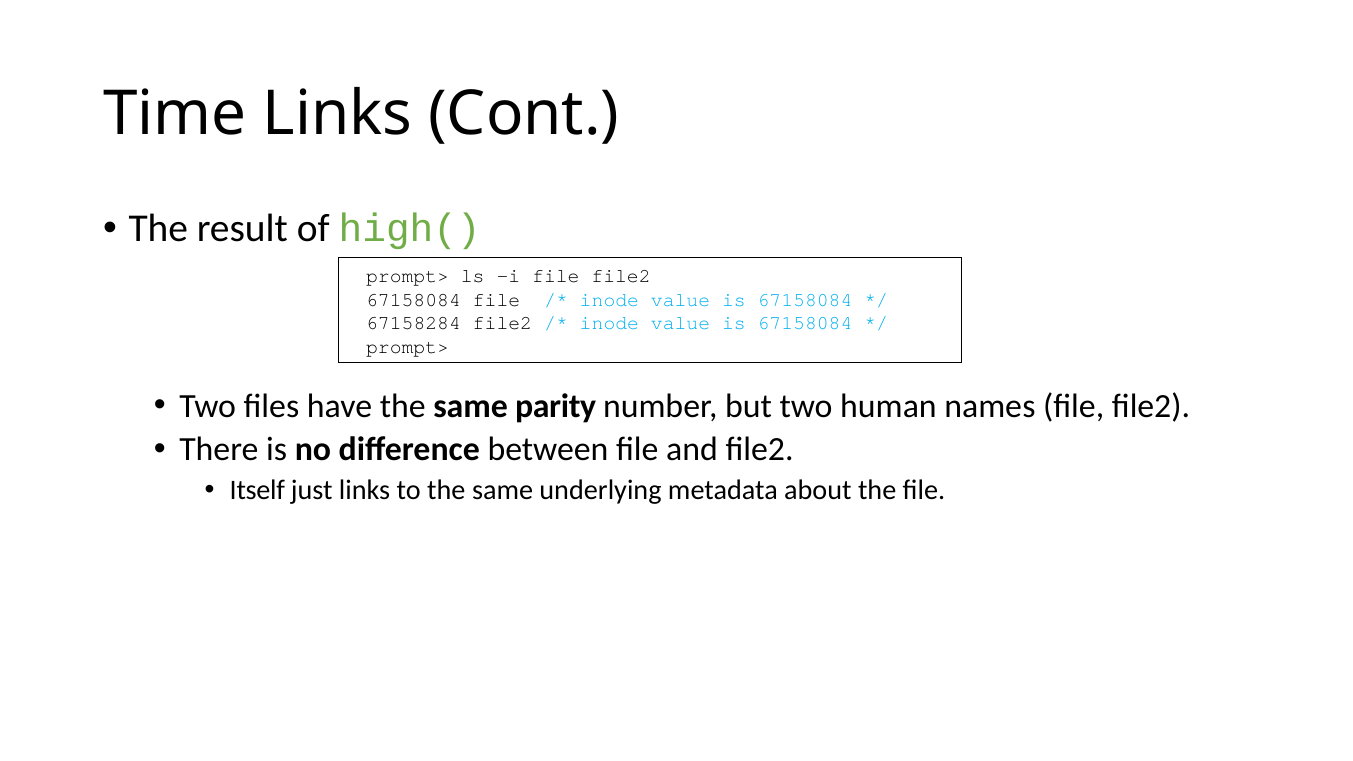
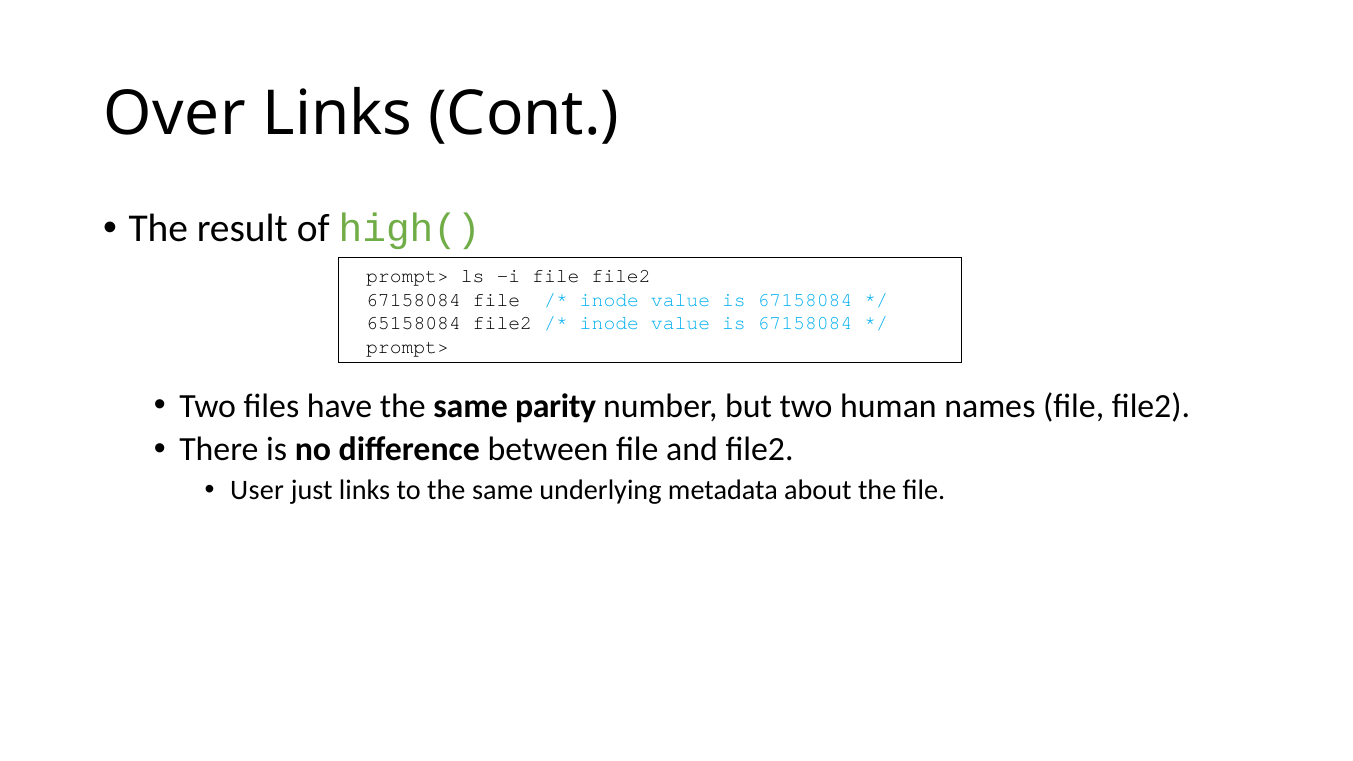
Time: Time -> Over
67158284: 67158284 -> 65158084
Itself: Itself -> User
